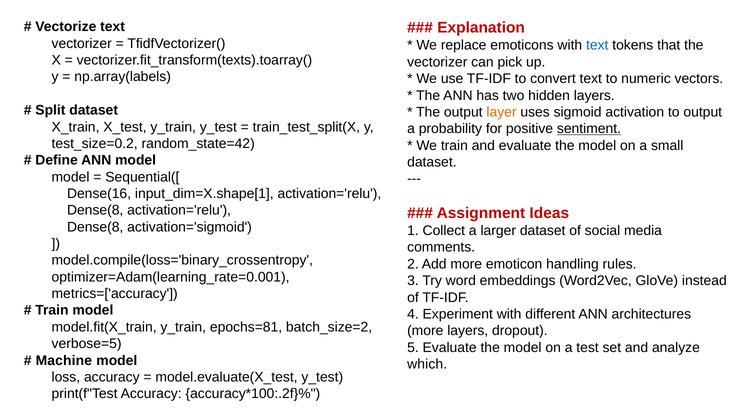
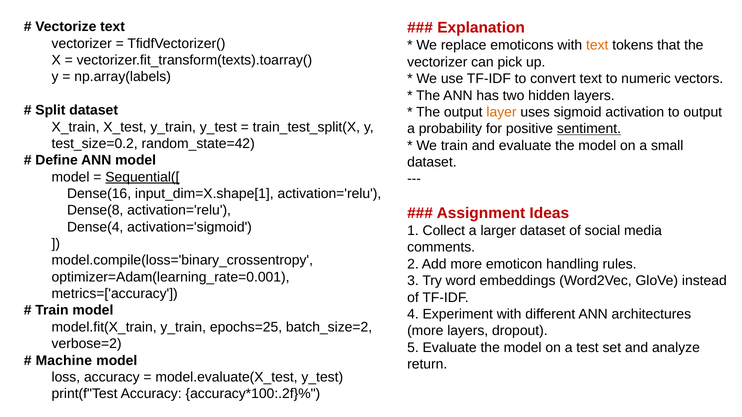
text at (597, 45) colour: blue -> orange
Sequential([ underline: none -> present
Dense(8 at (95, 227): Dense(8 -> Dense(4
epochs=81: epochs=81 -> epochs=25
verbose=5: verbose=5 -> verbose=2
which: which -> return
